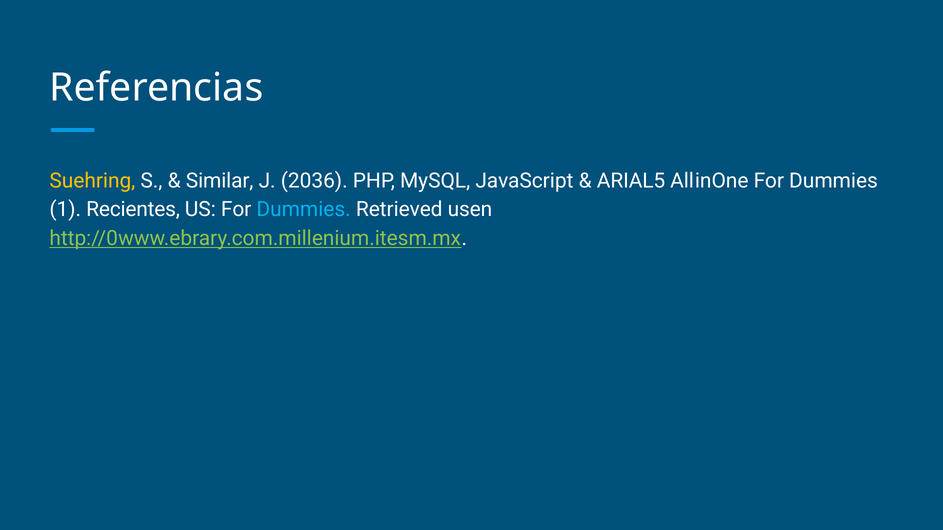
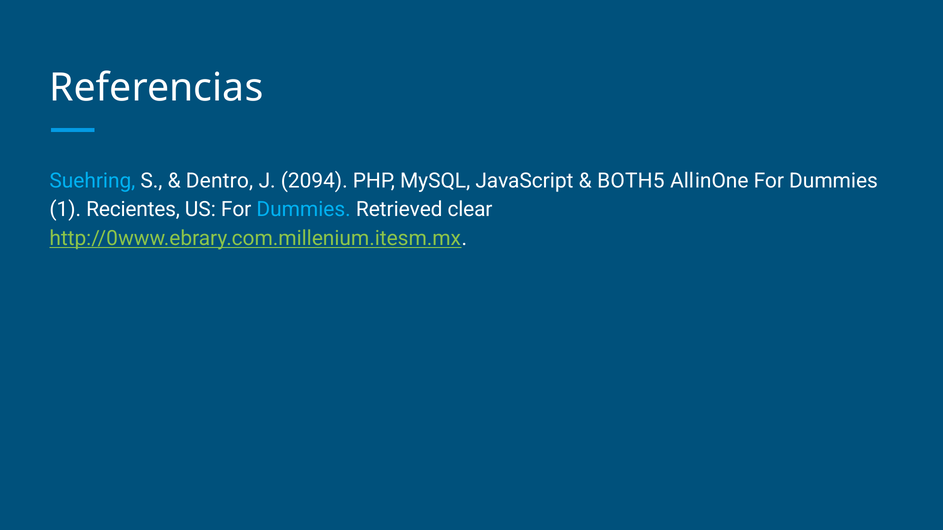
Suehring colour: yellow -> light blue
Similar: Similar -> Dentro
2036: 2036 -> 2094
ARIAL5: ARIAL5 -> BOTH5
usen: usen -> clear
